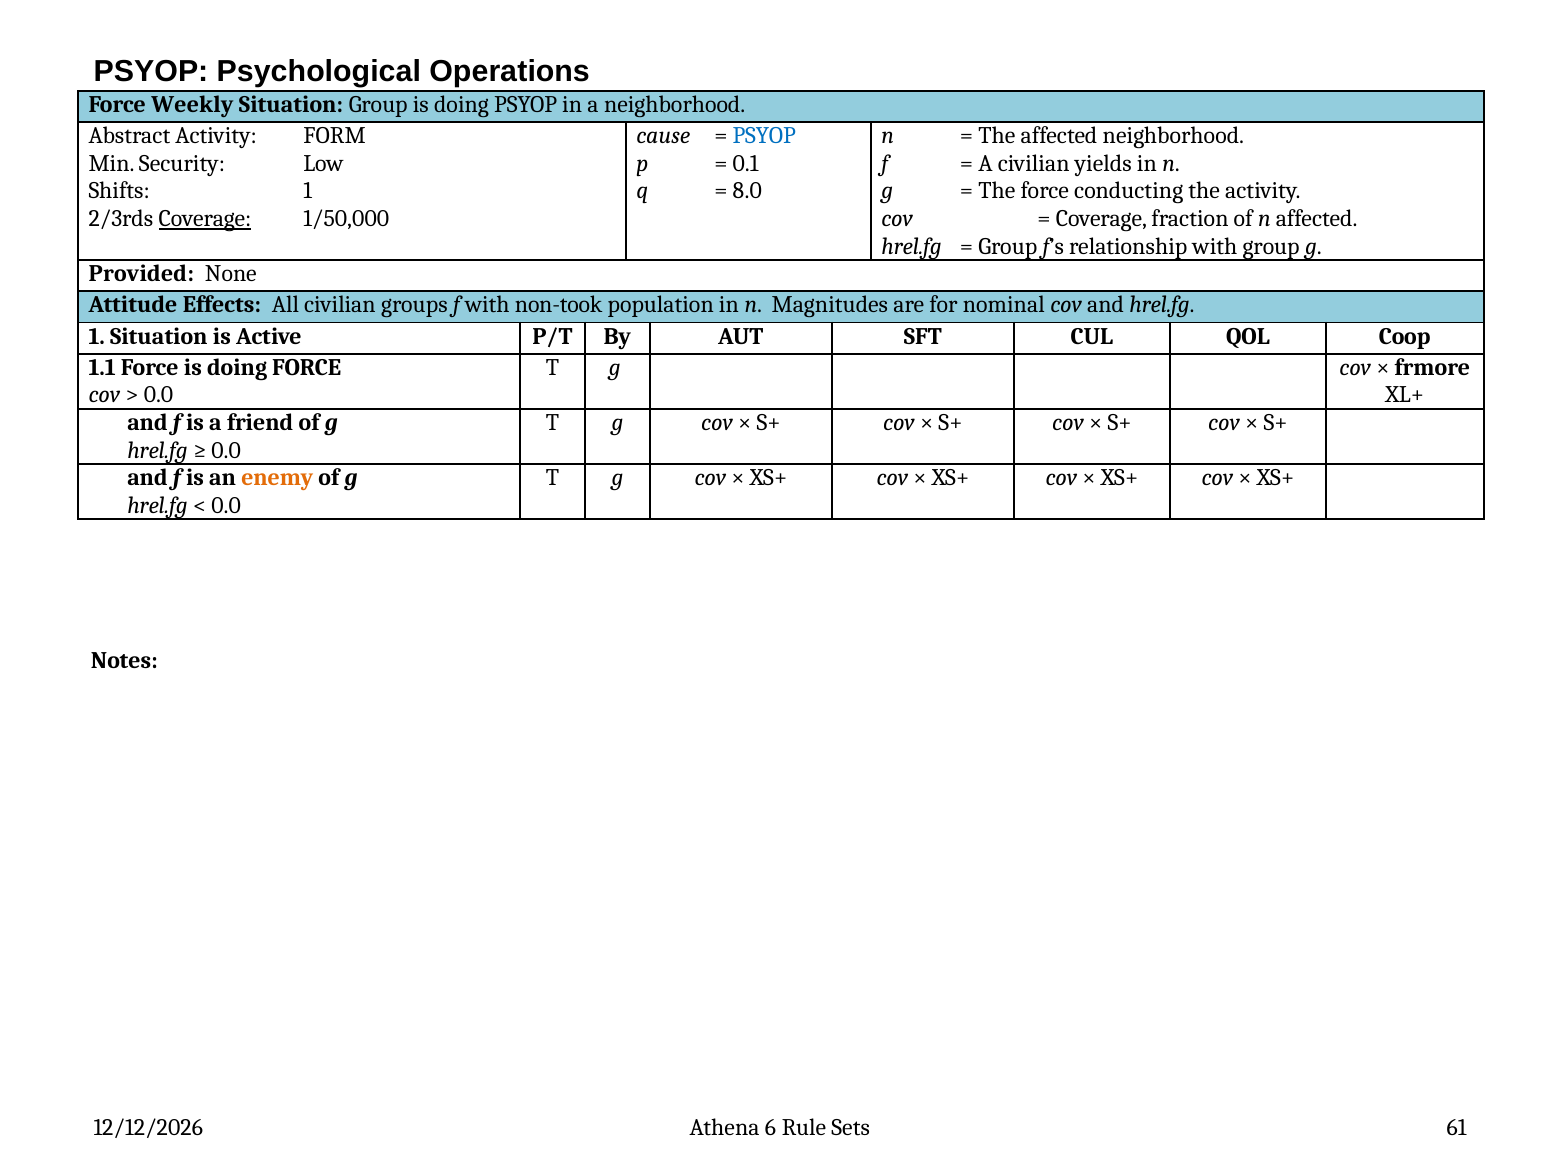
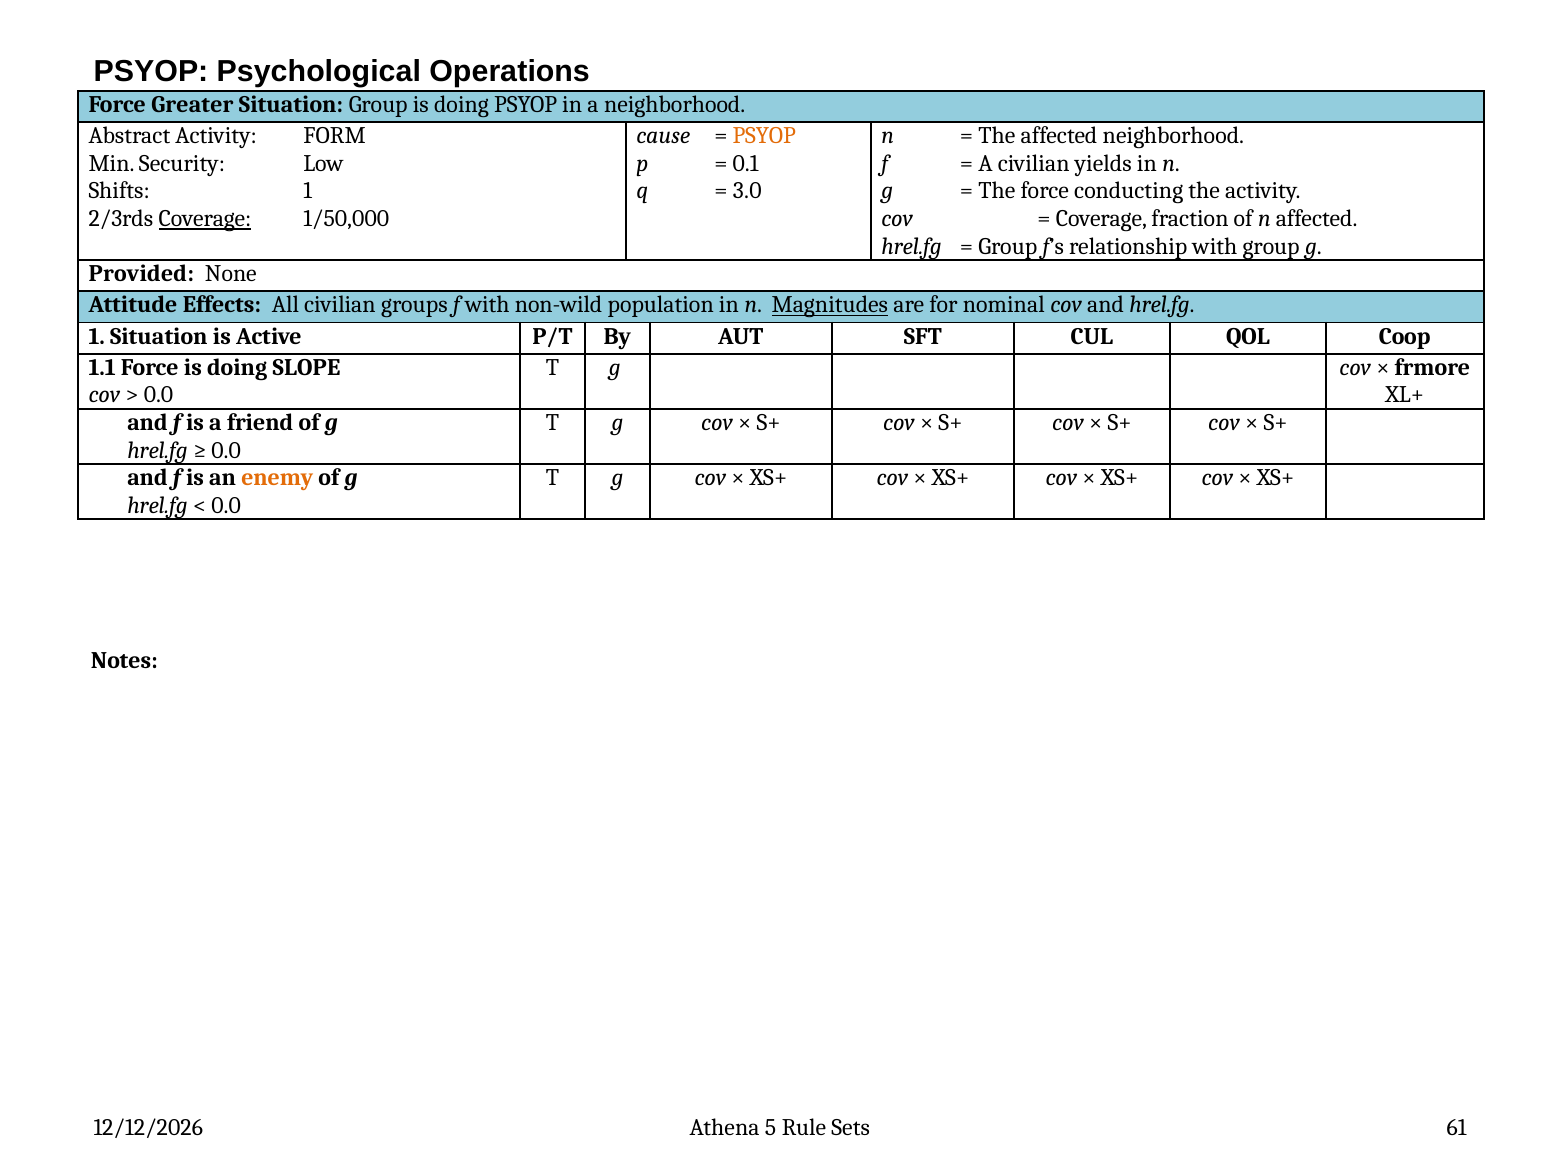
Weekly: Weekly -> Greater
PSYOP at (764, 136) colour: blue -> orange
8.0: 8.0 -> 3.0
non-took: non-took -> non-wild
Magnitudes underline: none -> present
doing FORCE: FORCE -> SLOPE
6: 6 -> 5
